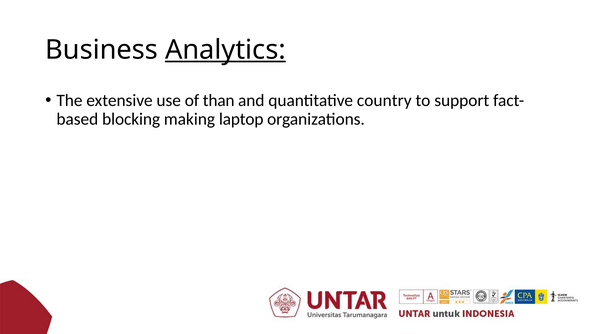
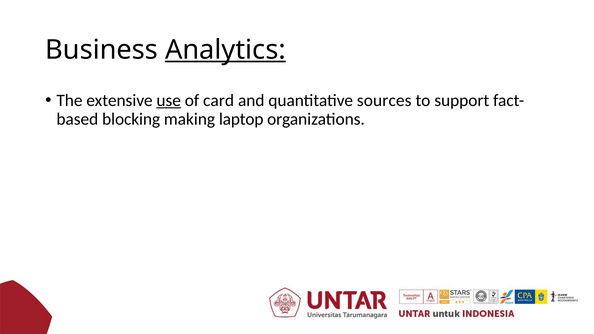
use underline: none -> present
than: than -> card
country: country -> sources
